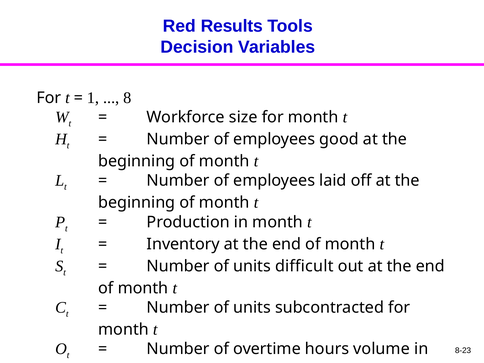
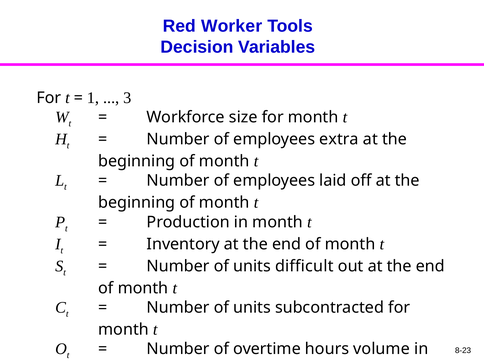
Results: Results -> Worker
8: 8 -> 3
good: good -> extra
